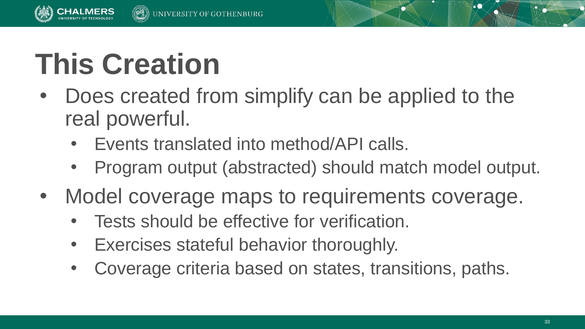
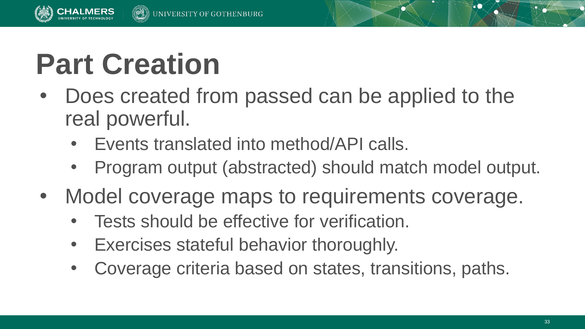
This: This -> Part
simplify: simplify -> passed
